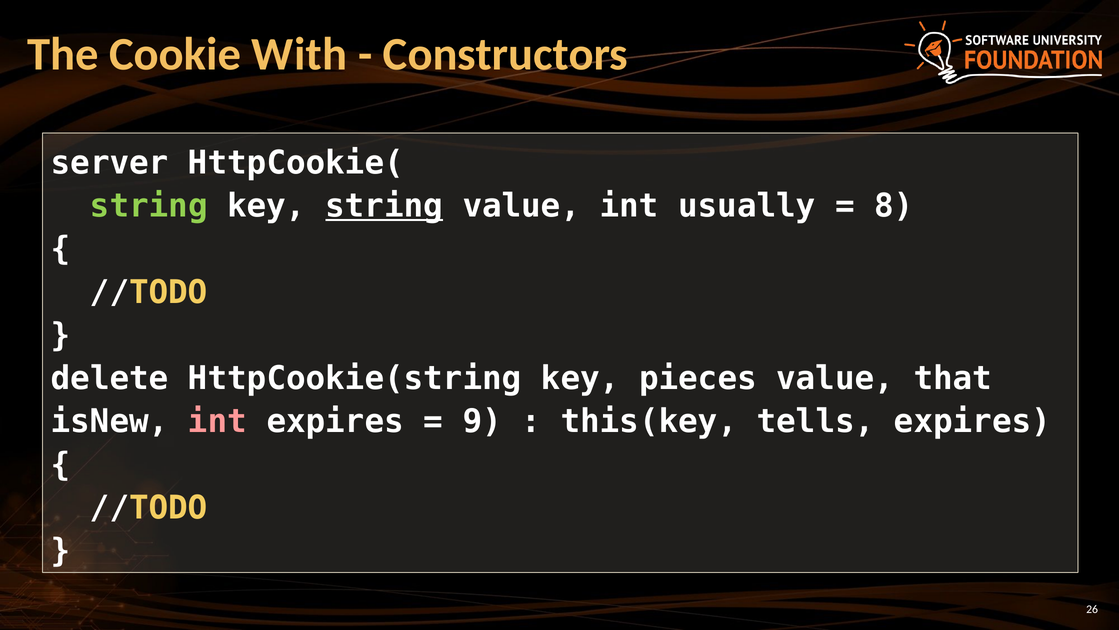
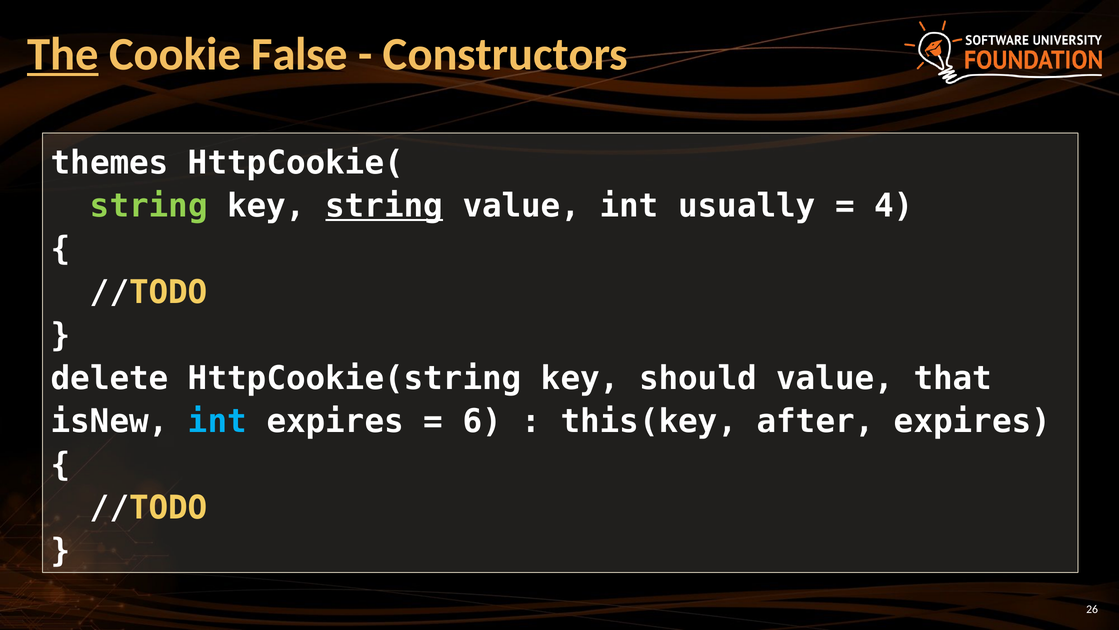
The underline: none -> present
With: With -> False
server: server -> themes
8: 8 -> 4
pieces: pieces -> should
int at (217, 421) colour: pink -> light blue
9: 9 -> 6
tells: tells -> after
